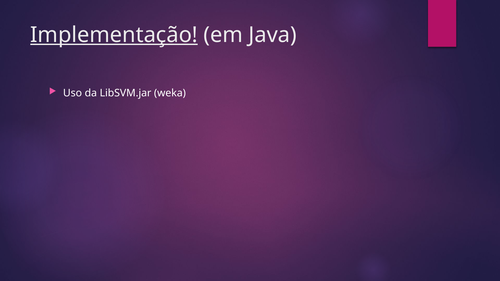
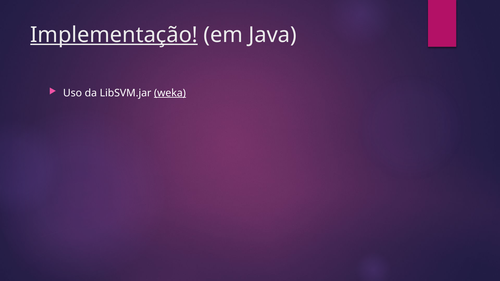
weka underline: none -> present
